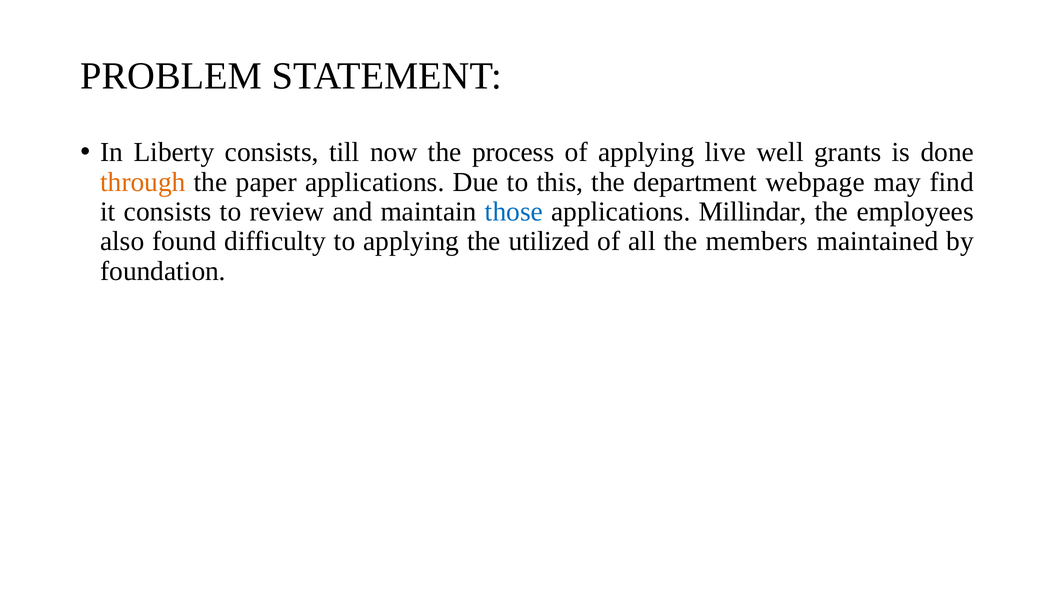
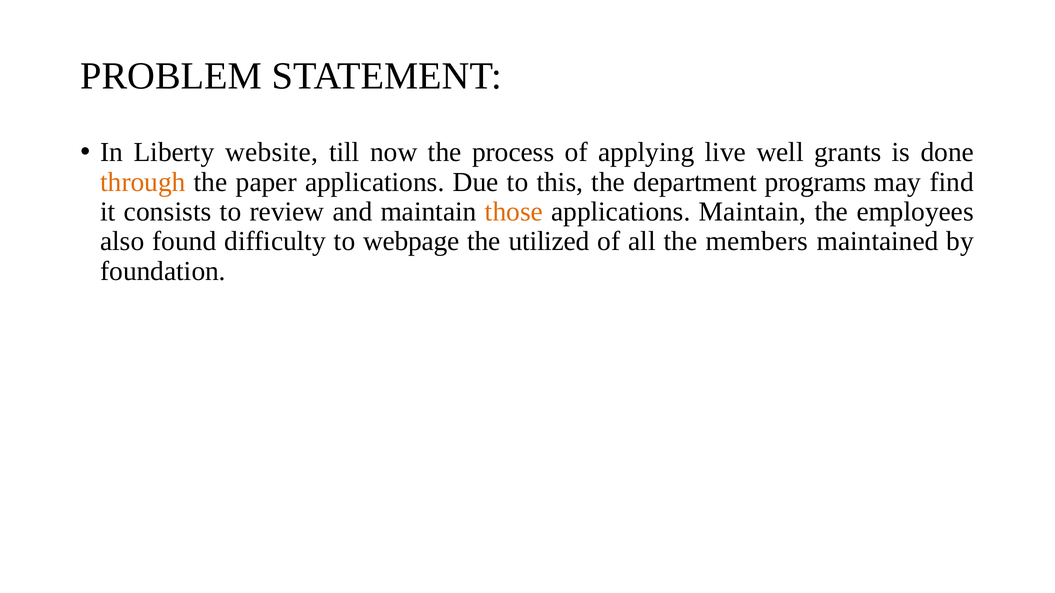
Liberty consists: consists -> website
webpage: webpage -> programs
those colour: blue -> orange
applications Millindar: Millindar -> Maintain
to applying: applying -> webpage
